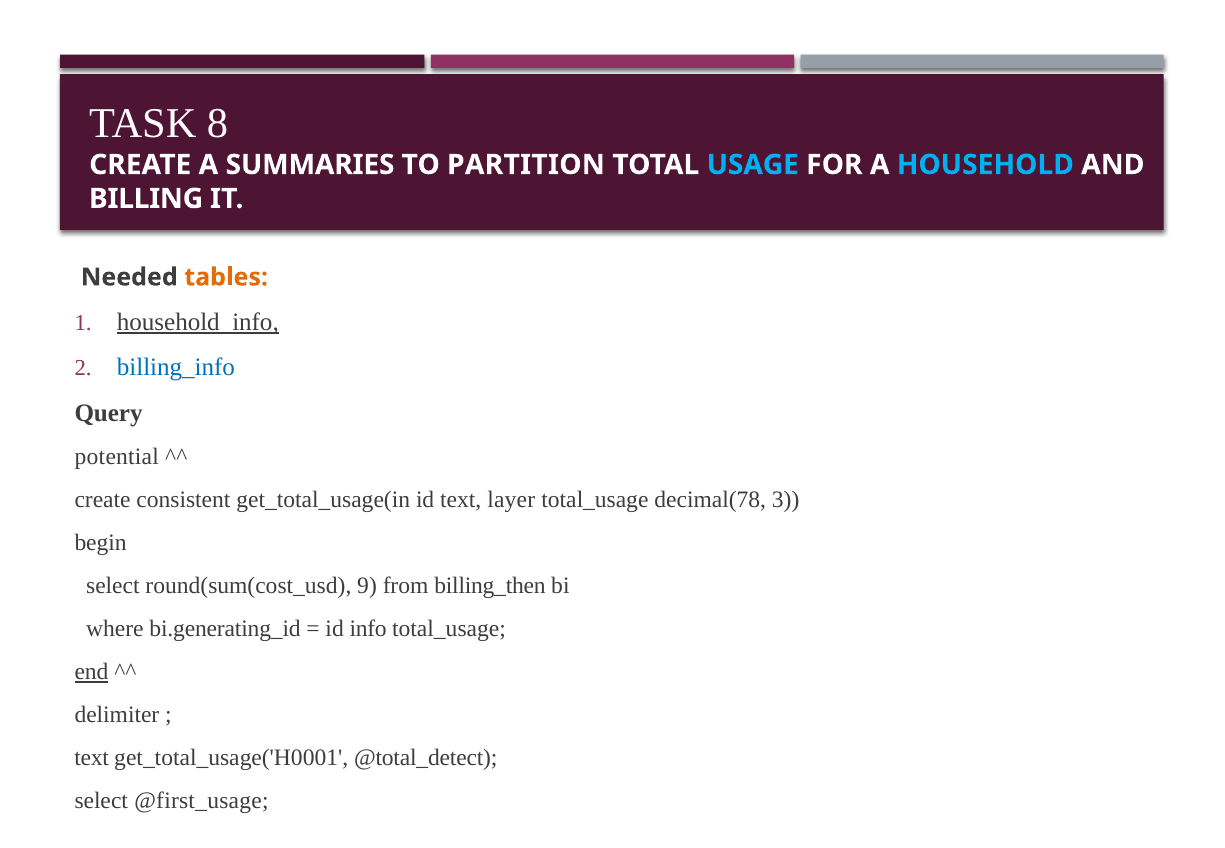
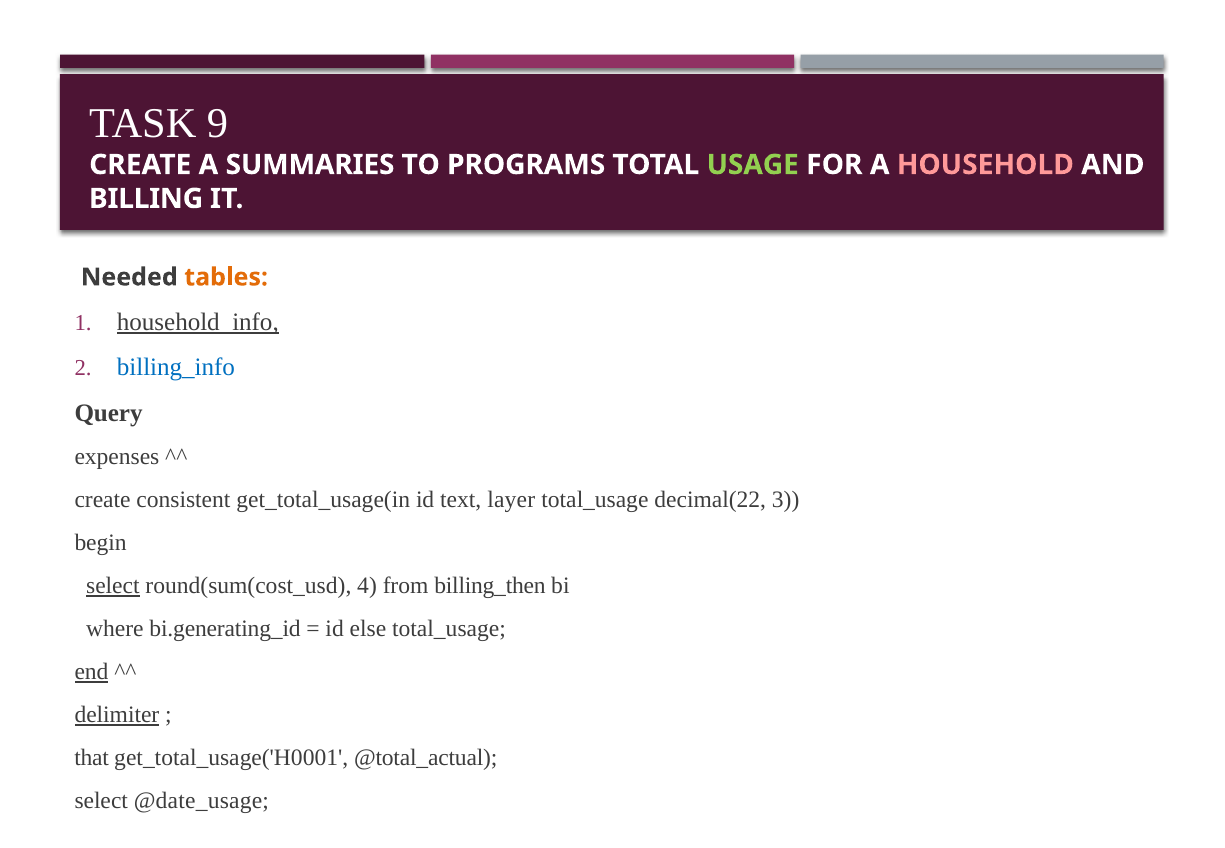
8: 8 -> 9
PARTITION: PARTITION -> PROGRAMS
USAGE colour: light blue -> light green
HOUSEHOLD colour: light blue -> pink
potential: potential -> expenses
decimal(78: decimal(78 -> decimal(22
select at (113, 586) underline: none -> present
9: 9 -> 4
info: info -> else
delimiter underline: none -> present
text at (92, 758): text -> that
@total_detect: @total_detect -> @total_actual
@first_usage: @first_usage -> @date_usage
